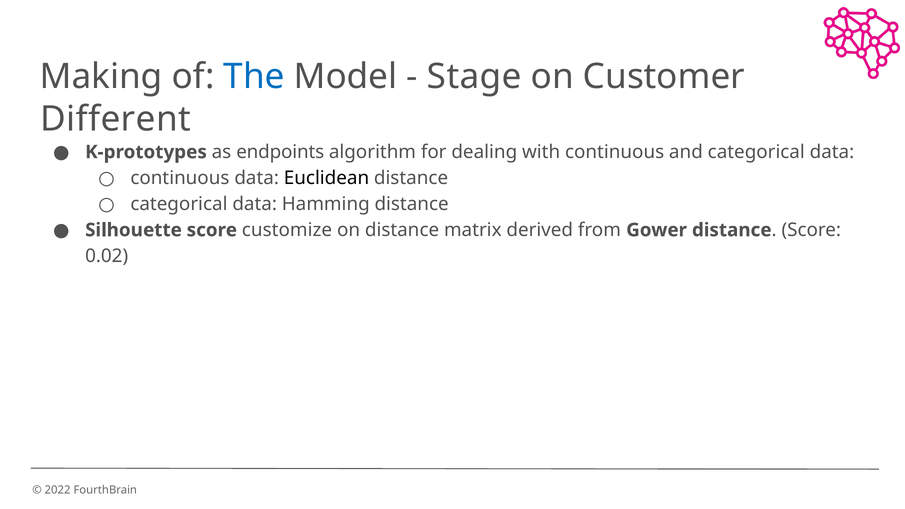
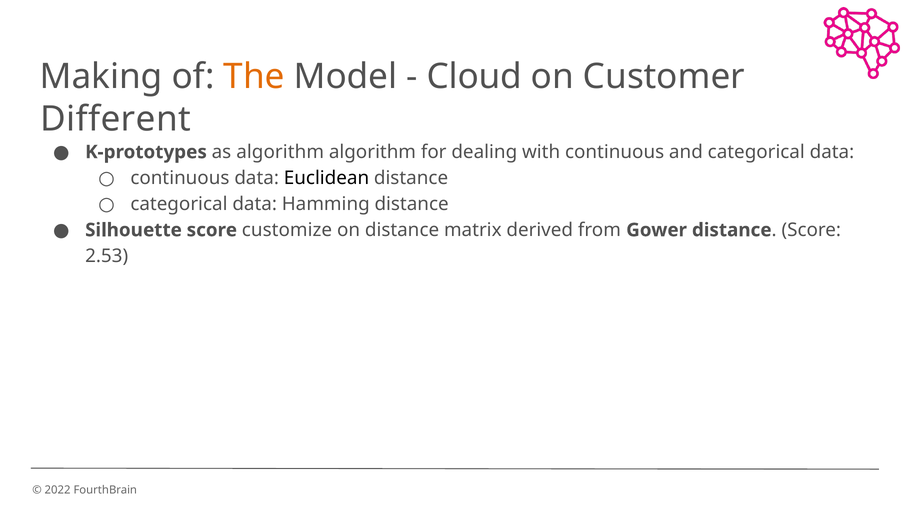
The colour: blue -> orange
Stage: Stage -> Cloud
as endpoints: endpoints -> algorithm
0.02: 0.02 -> 2.53
